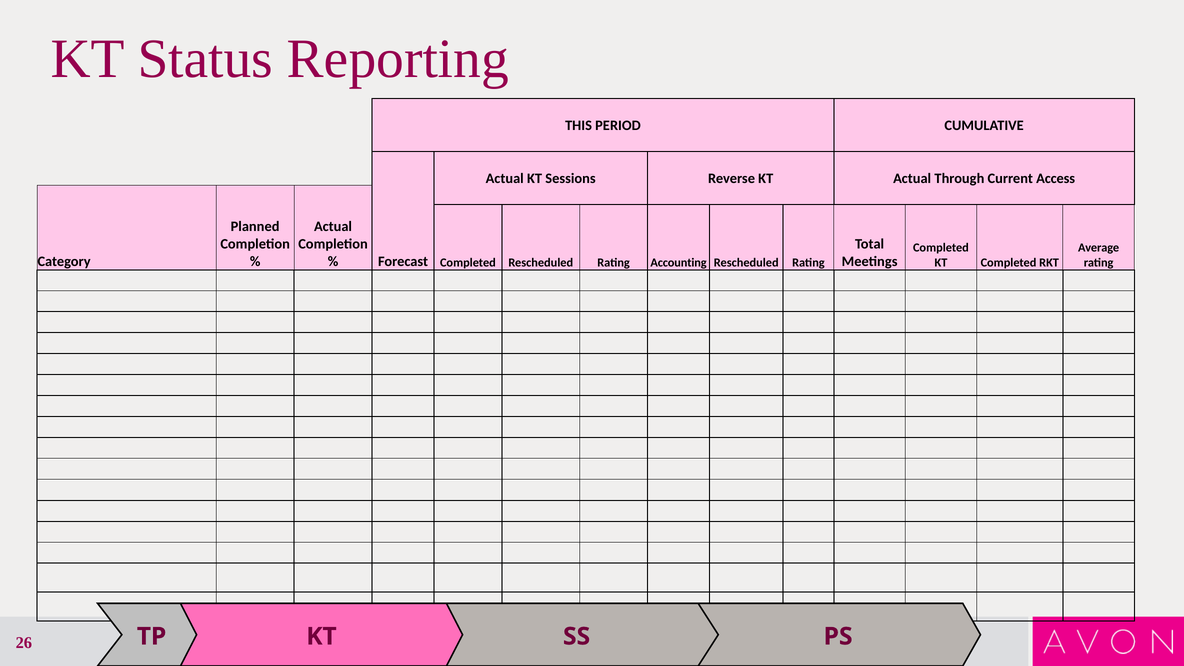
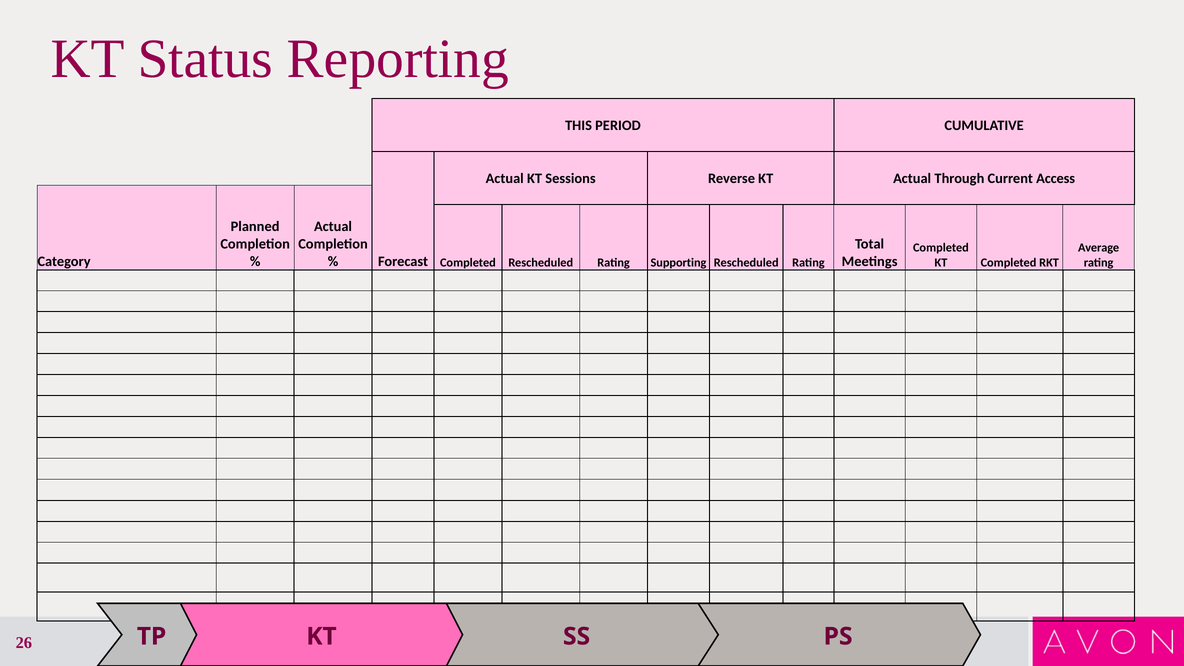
Accounting: Accounting -> Supporting
